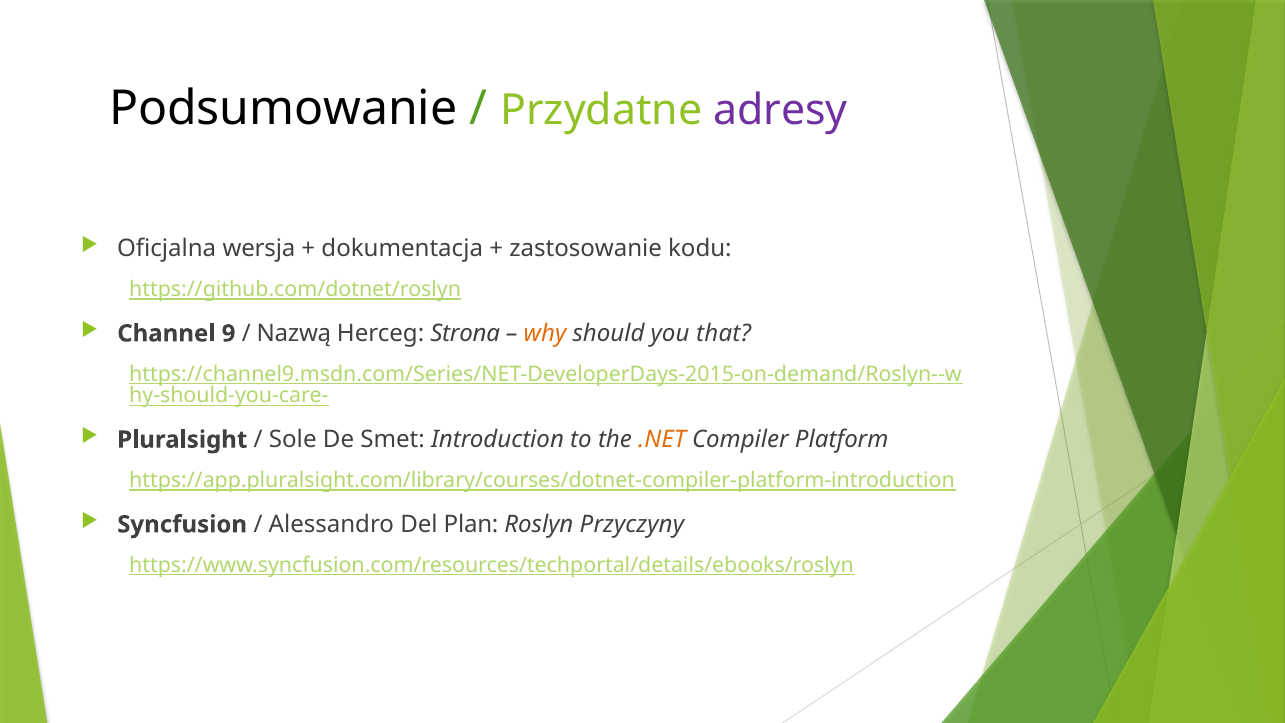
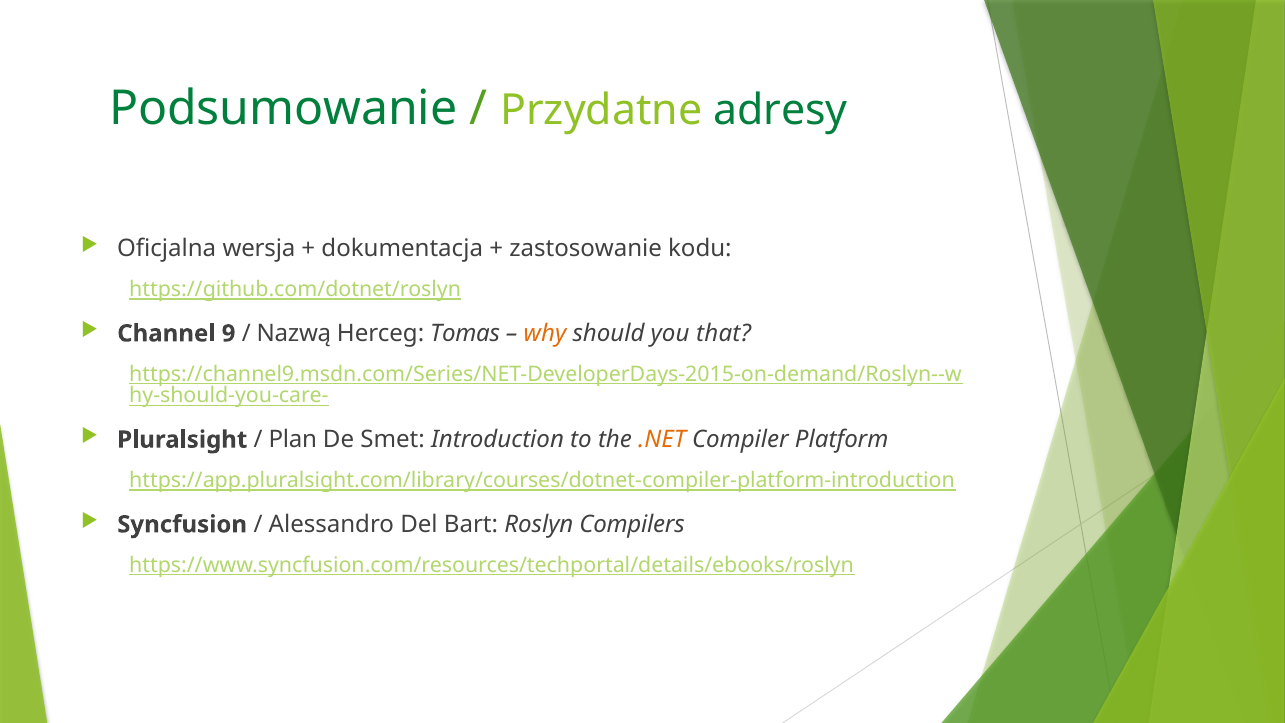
Podsumowanie colour: black -> green
adresy colour: purple -> green
Strona: Strona -> Tomas
Sole: Sole -> Plan
Plan: Plan -> Bart
Przyczyny: Przyczyny -> Compilers
